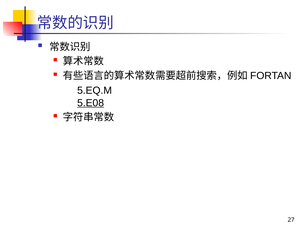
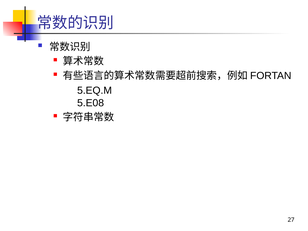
5.E08 underline: present -> none
